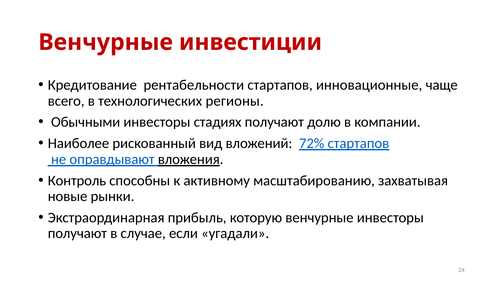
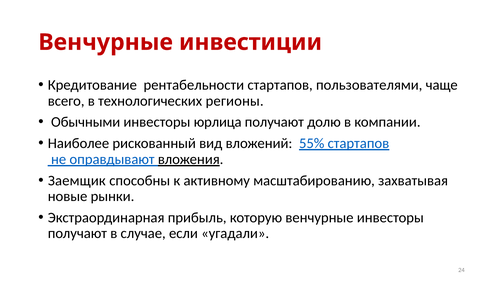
инновационные: инновационные -> пользователями
стадиях: стадиях -> юрлица
72%: 72% -> 55%
Контроль: Контроль -> Заемщик
